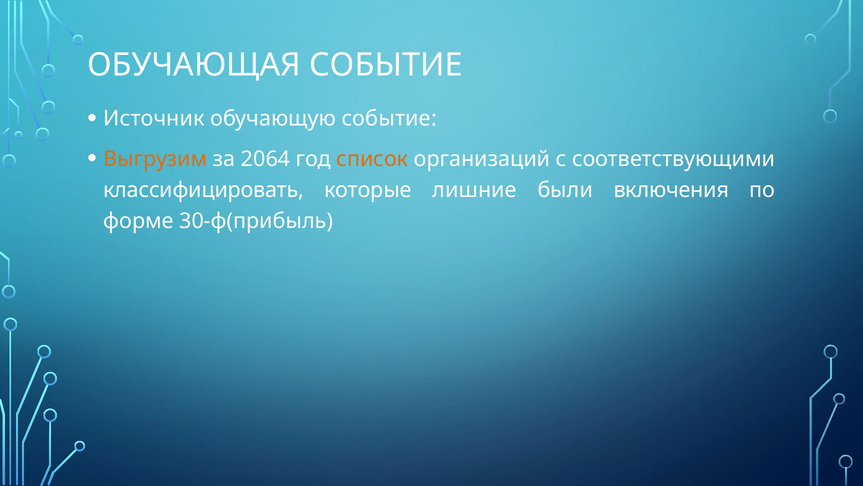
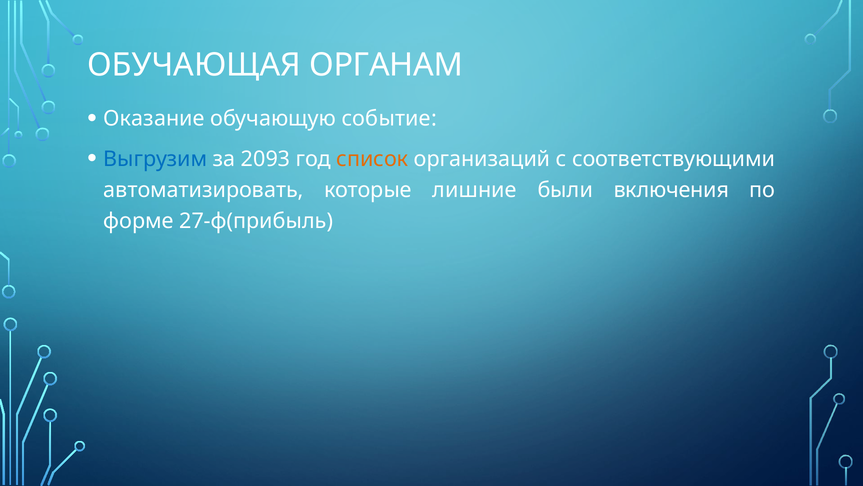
ОБУЧАЮЩАЯ СОБЫТИЕ: СОБЫТИЕ -> ОРГАНАМ
Источник: Источник -> Оказание
Выгрузим colour: orange -> blue
2064: 2064 -> 2093
классифицировать: классифицировать -> автоматизировать
30-ф(прибыль: 30-ф(прибыль -> 27-ф(прибыль
